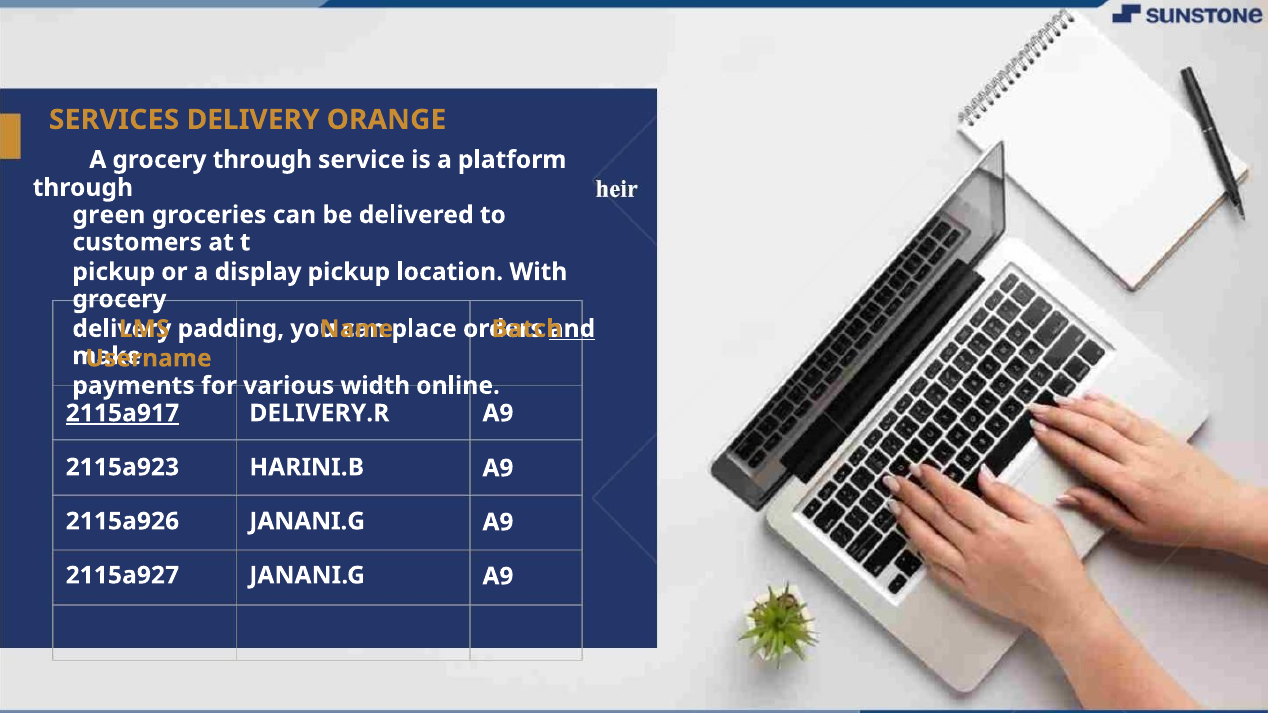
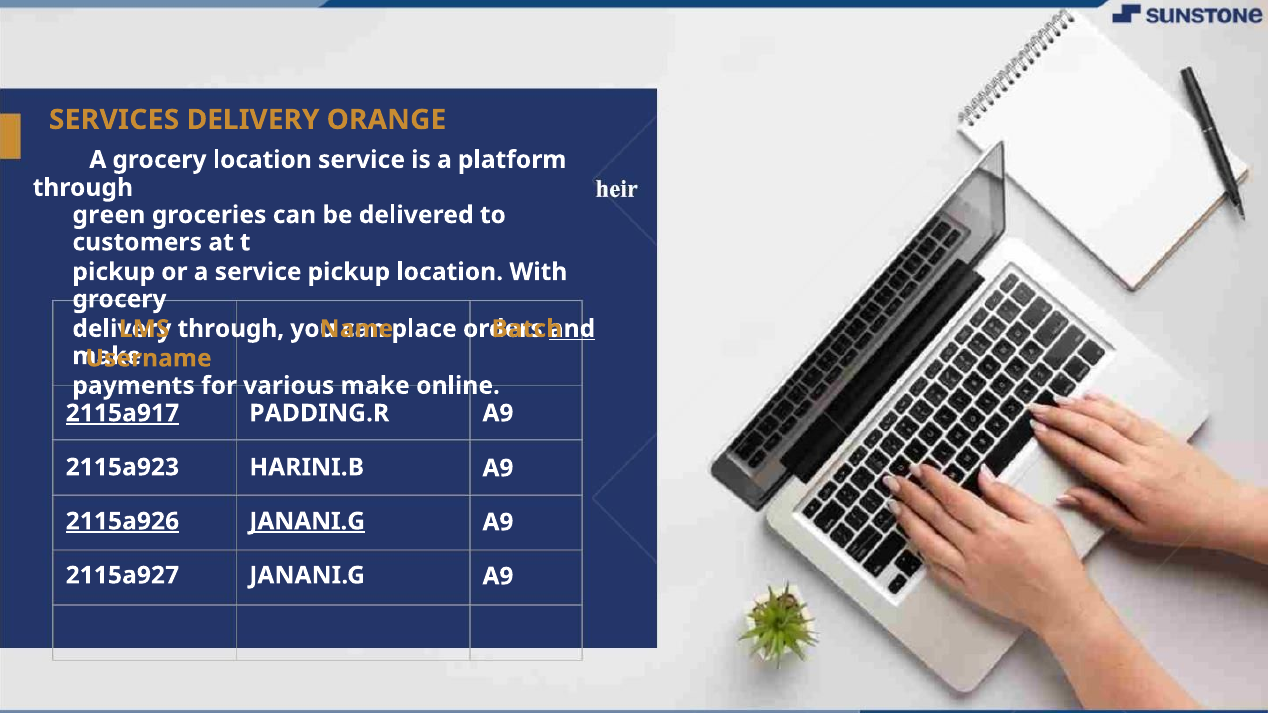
grocery through: through -> location
a display: display -> service
padding at (231, 329): padding -> through
various width: width -> make
DELIVERY.R: DELIVERY.R -> PADDING.R
2115a926 underline: none -> present
JANANI.G at (307, 521) underline: none -> present
